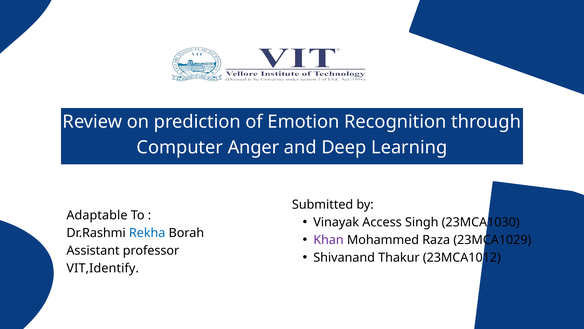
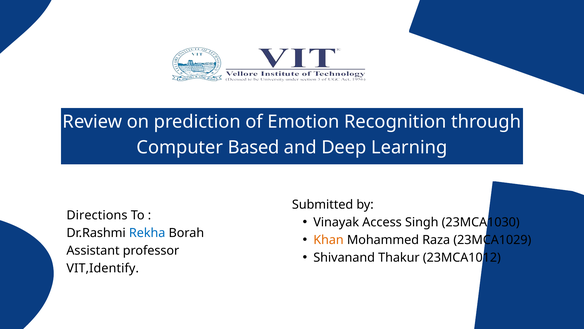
Anger: Anger -> Based
Adaptable: Adaptable -> Directions
Khan colour: purple -> orange
